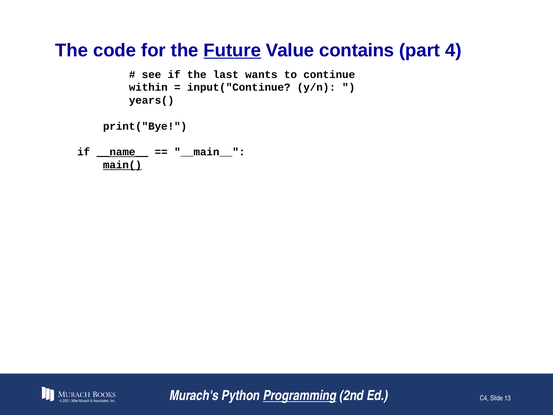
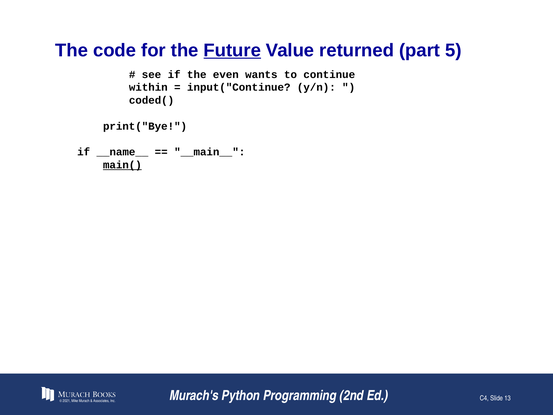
contains: contains -> returned
4: 4 -> 5
last: last -> even
years(: years( -> coded(
__name__ underline: present -> none
Programming underline: present -> none
